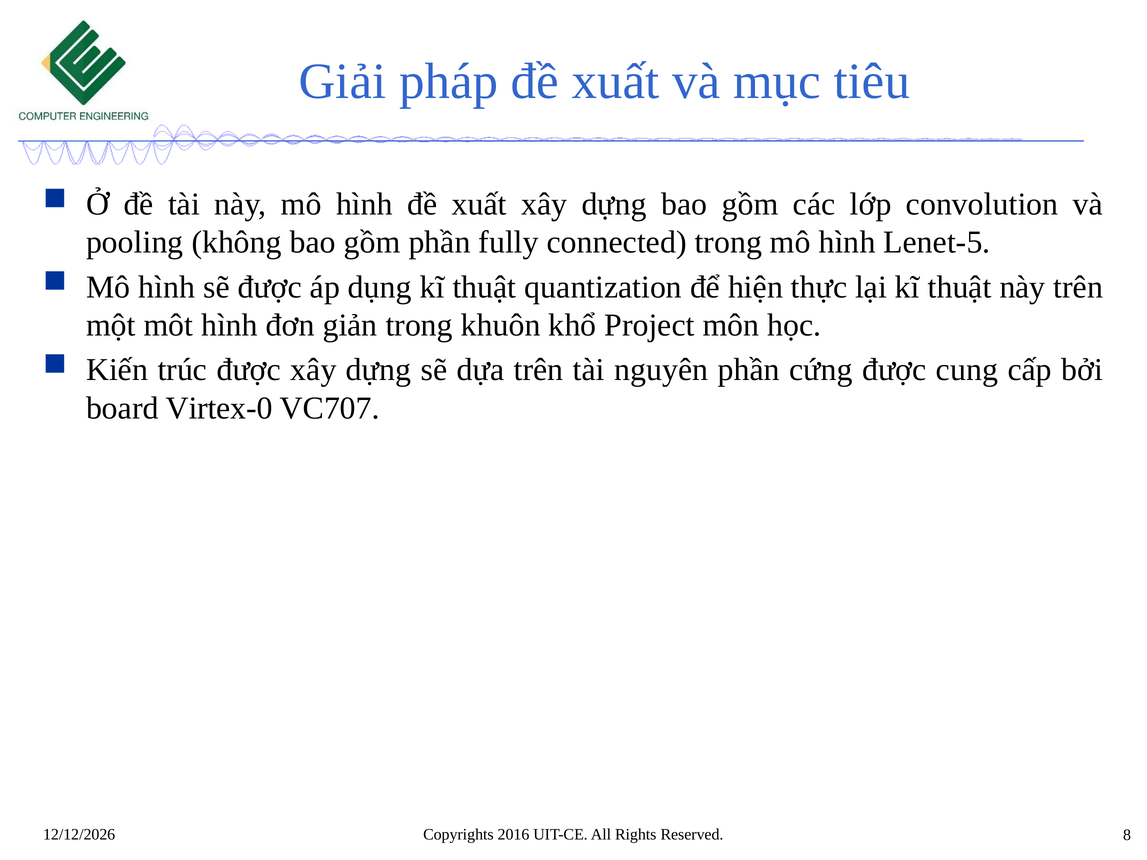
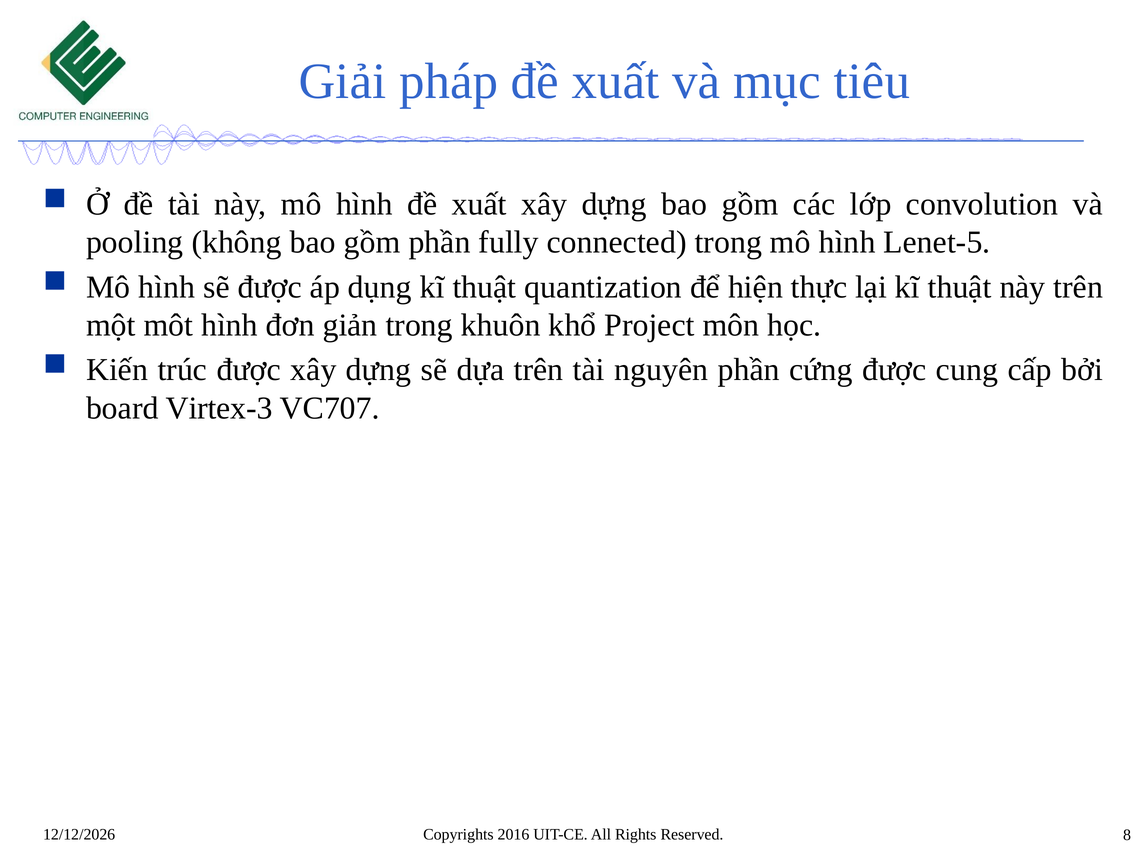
Virtex-0: Virtex-0 -> Virtex-3
